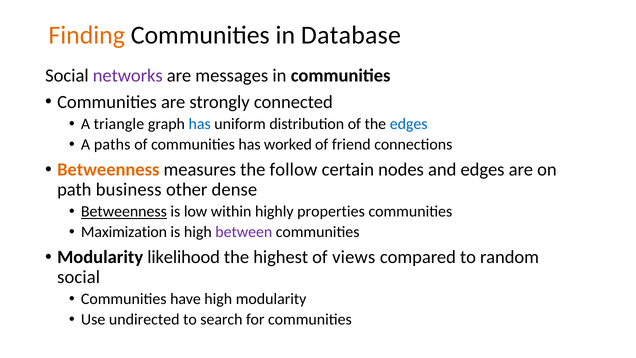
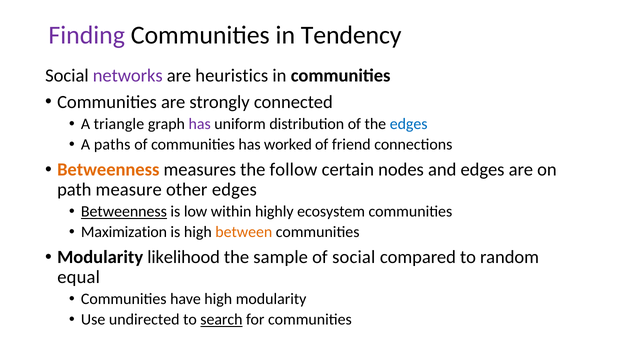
Finding colour: orange -> purple
Database: Database -> Tendency
messages: messages -> heuristics
has at (200, 124) colour: blue -> purple
business: business -> measure
other dense: dense -> edges
properties: properties -> ecosystem
between colour: purple -> orange
highest: highest -> sample
of views: views -> social
social at (79, 277): social -> equal
search underline: none -> present
